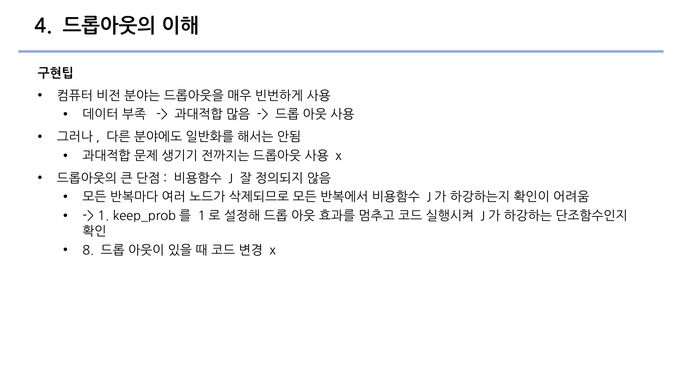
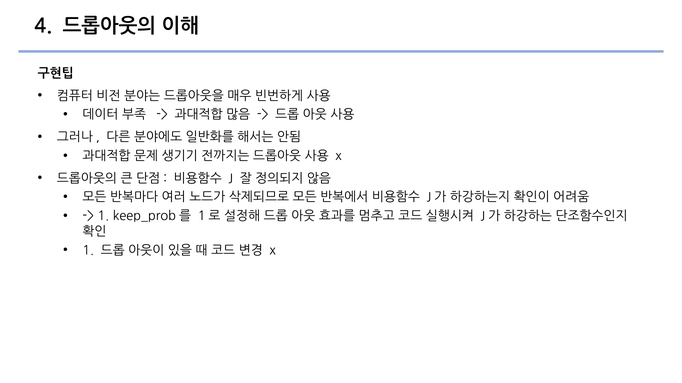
8 at (88, 251): 8 -> 1
